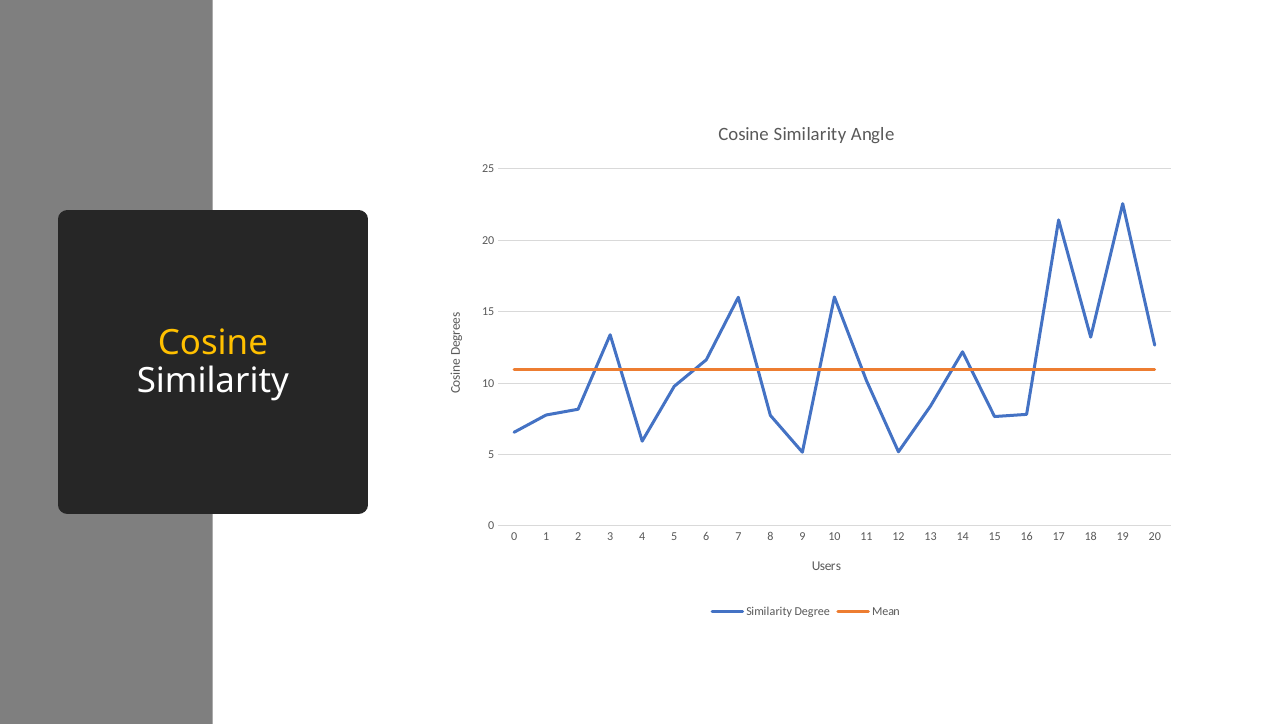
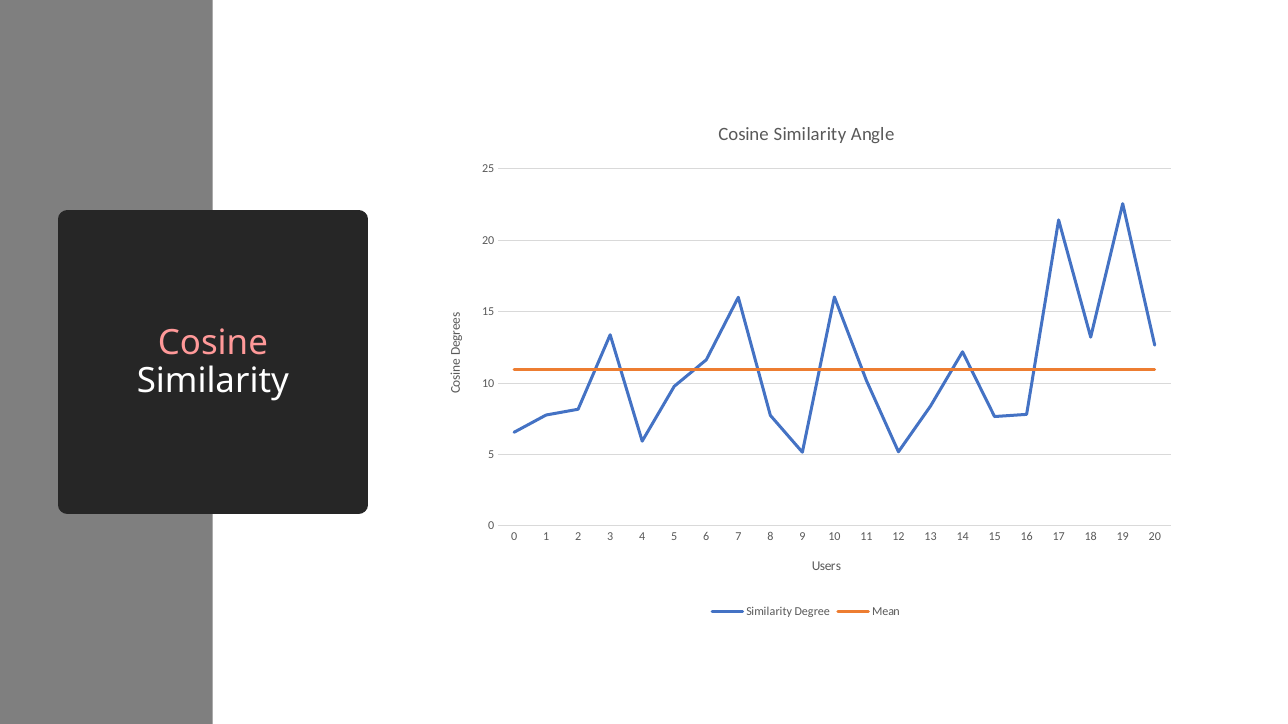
Cosine at (213, 343) colour: yellow -> pink
